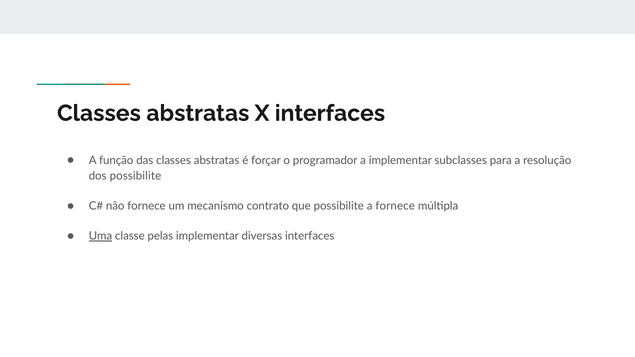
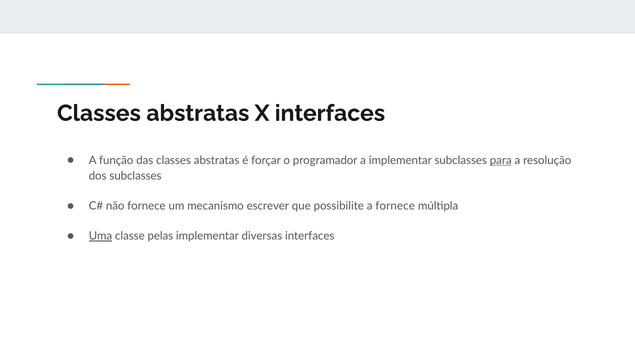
para underline: none -> present
dos possibilite: possibilite -> subclasses
contrato: contrato -> escrever
